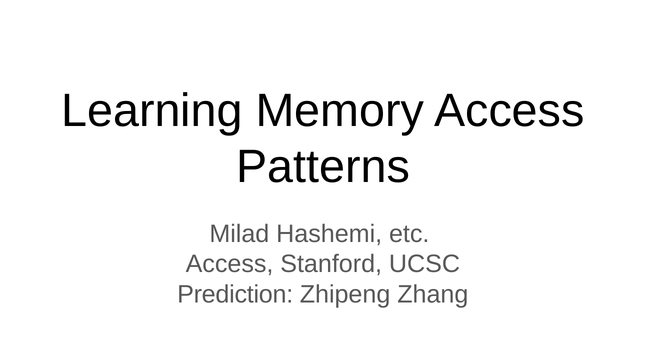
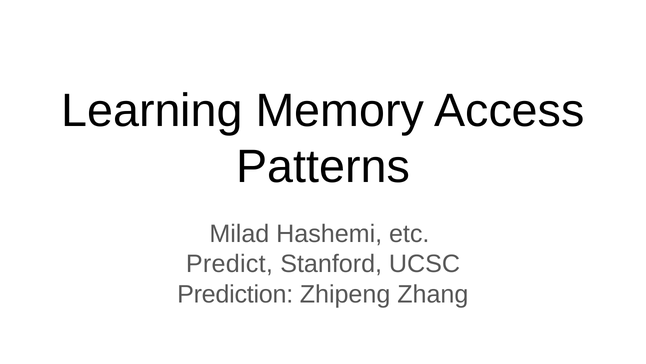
Access at (230, 264): Access -> Predict
